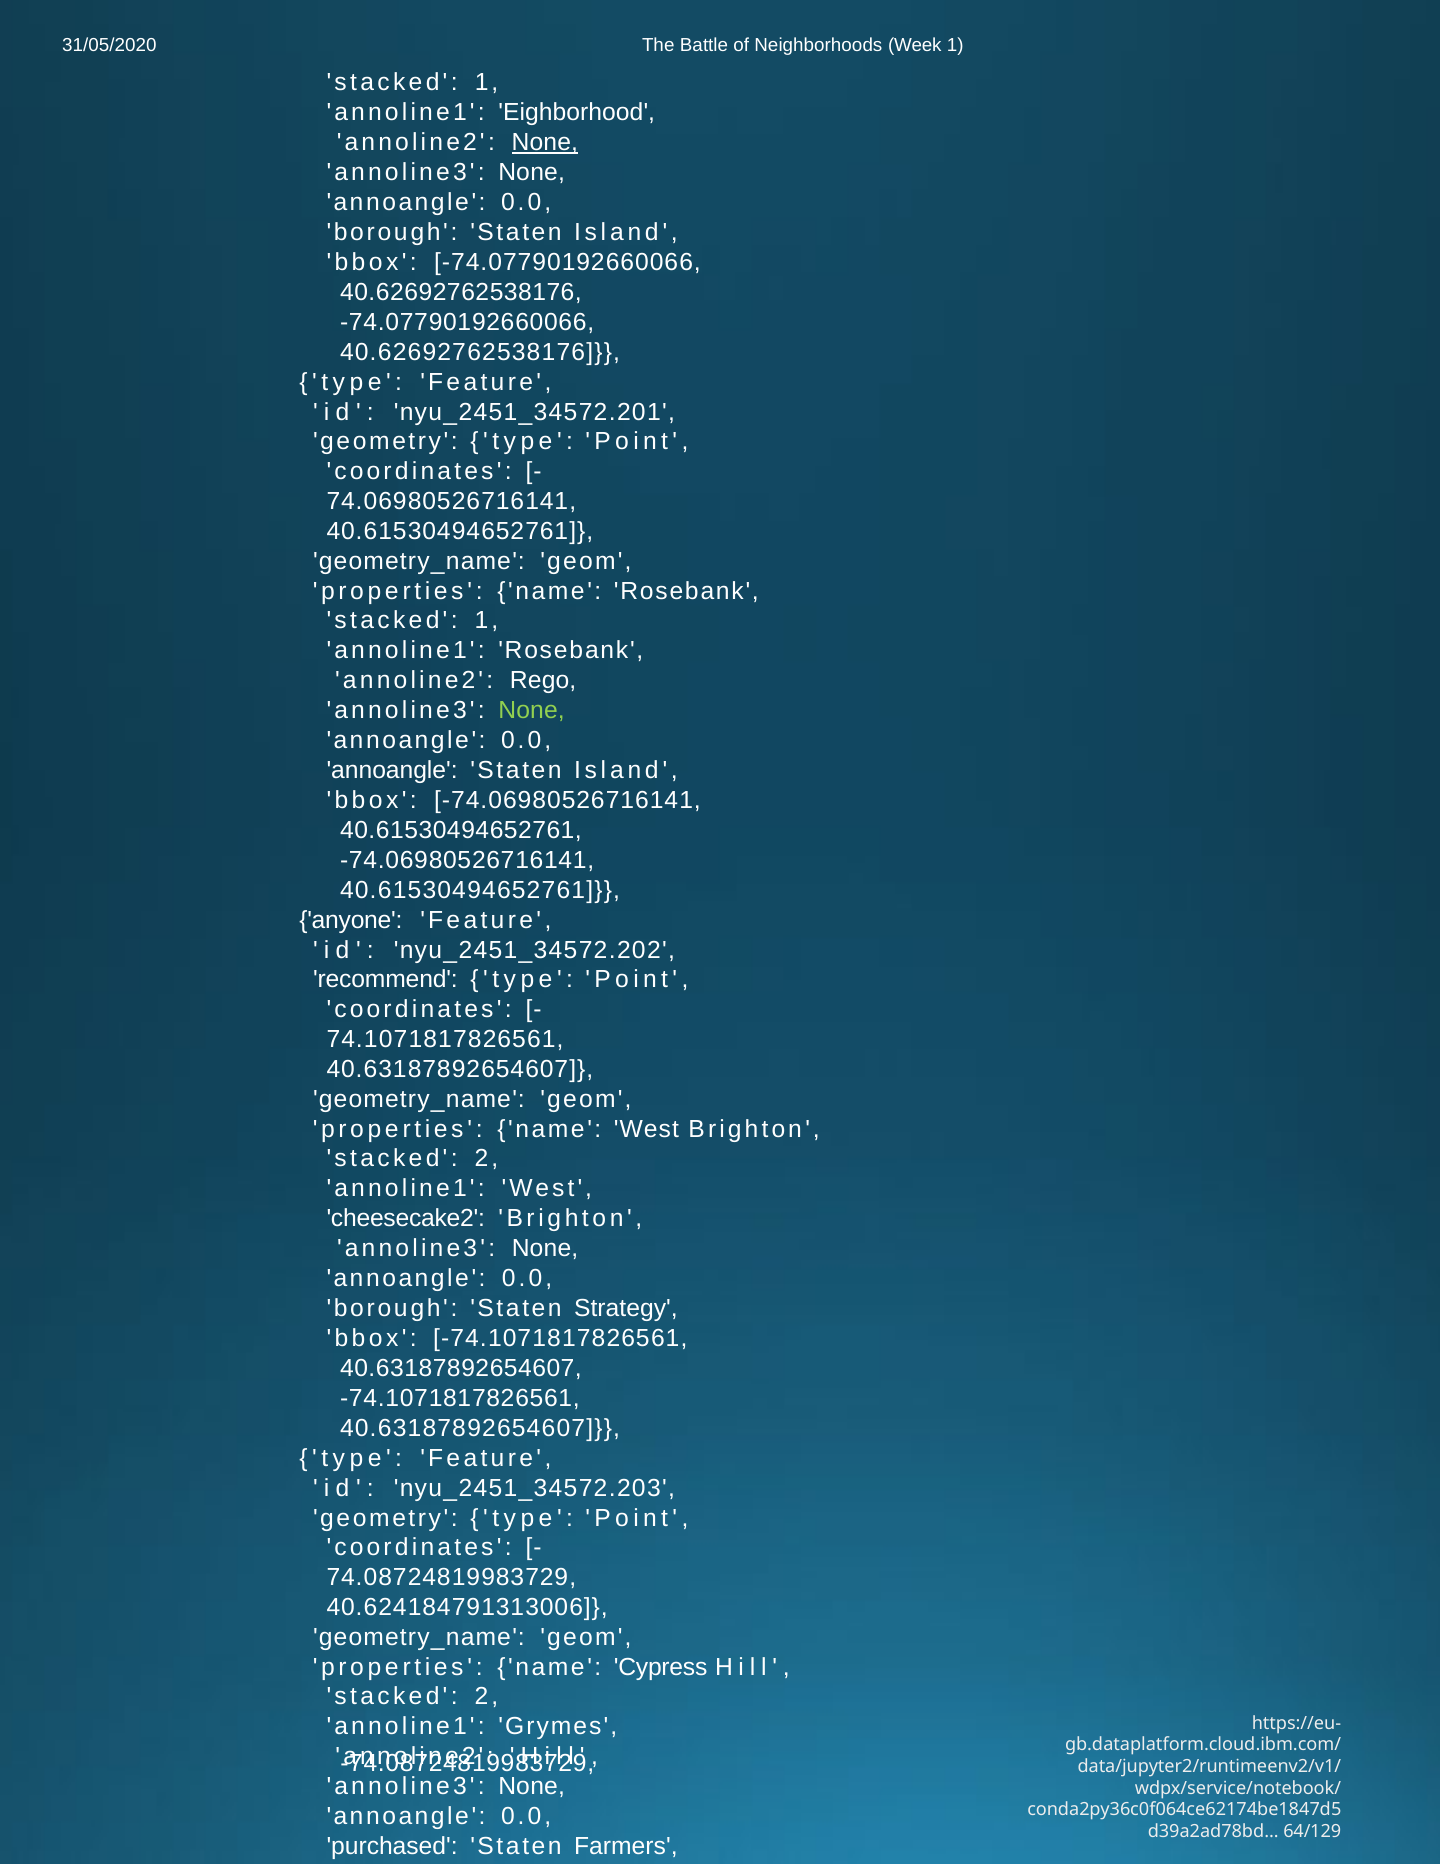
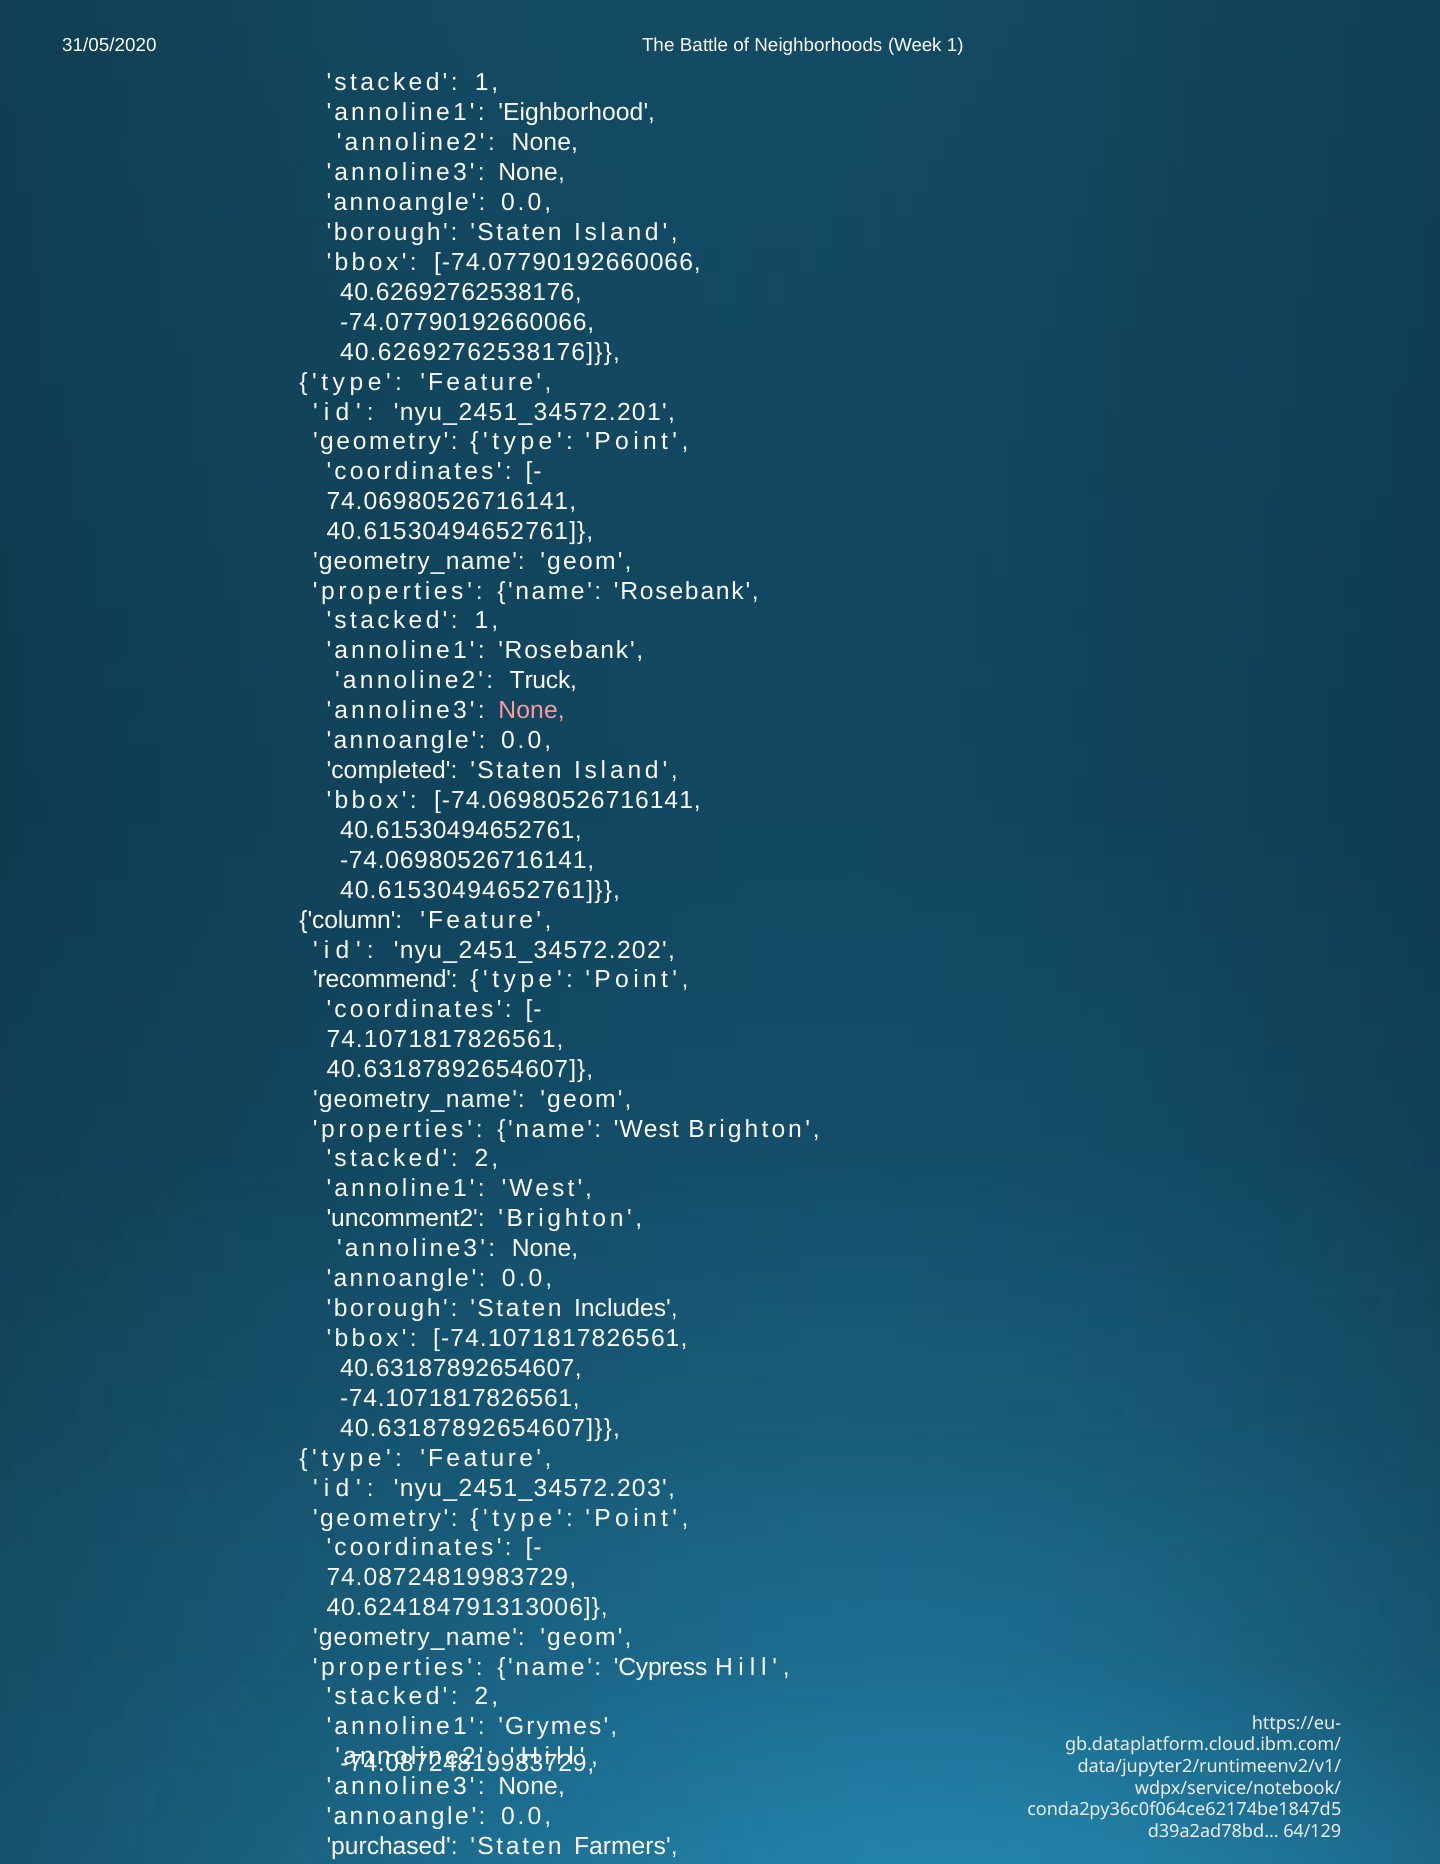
None at (545, 143) underline: present -> none
Rego: Rego -> Truck
None at (532, 710) colour: light green -> pink
annoangle at (392, 770): annoangle -> completed
anyone: anyone -> column
cheesecake2: cheesecake2 -> uncomment2
Strategy: Strategy -> Includes
